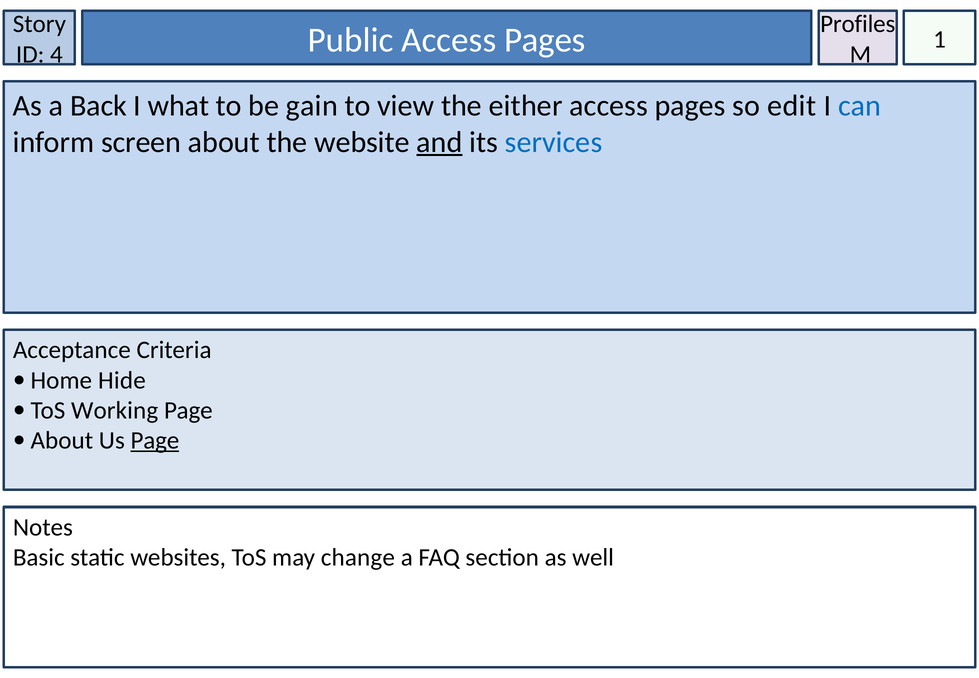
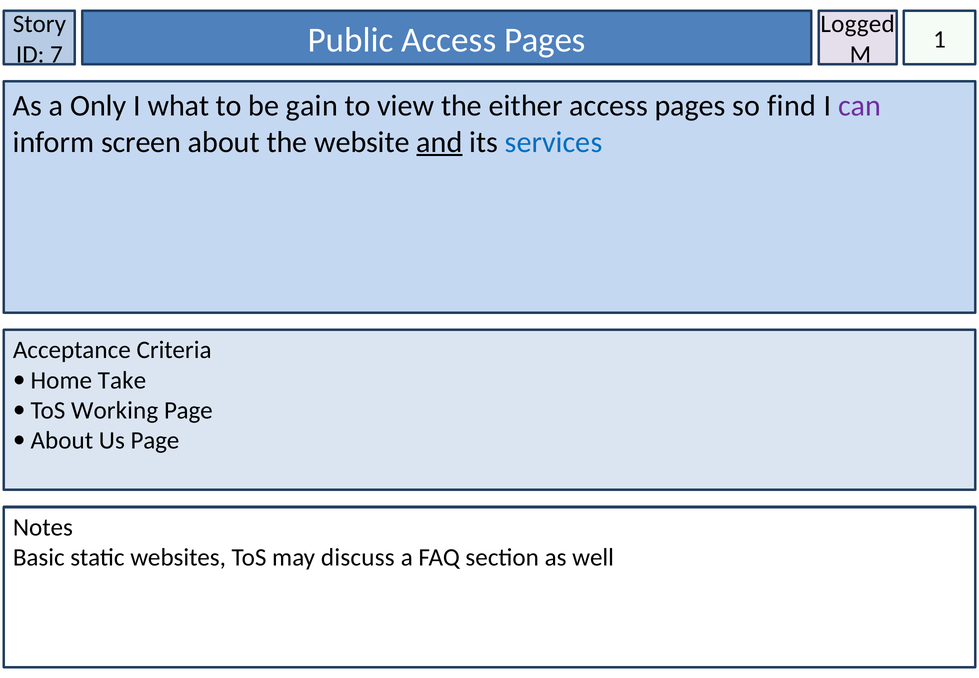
Profiles: Profiles -> Logged
4: 4 -> 7
Back: Back -> Only
edit: edit -> find
can colour: blue -> purple
Hide: Hide -> Take
Page at (155, 440) underline: present -> none
change: change -> discuss
